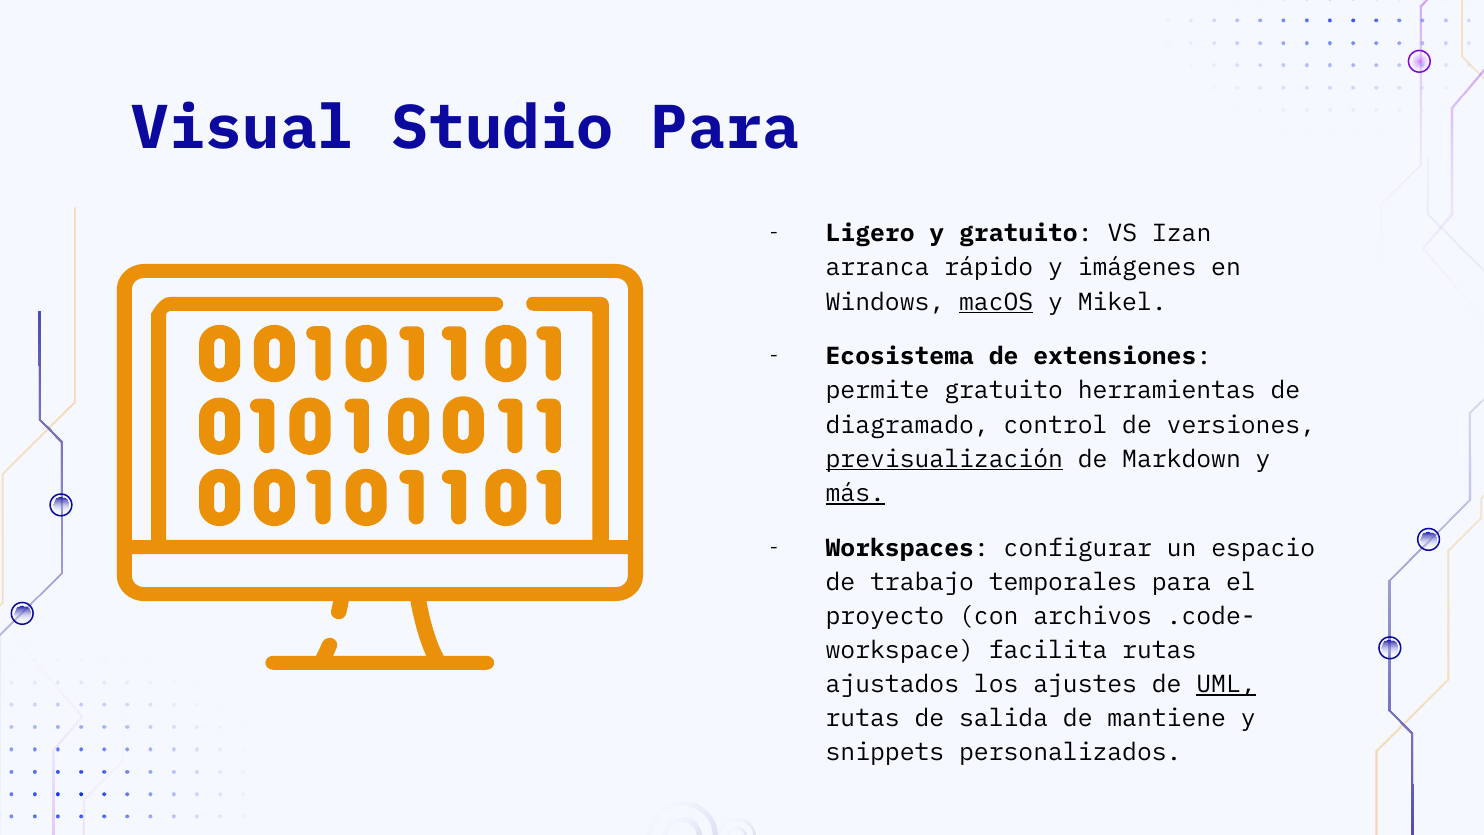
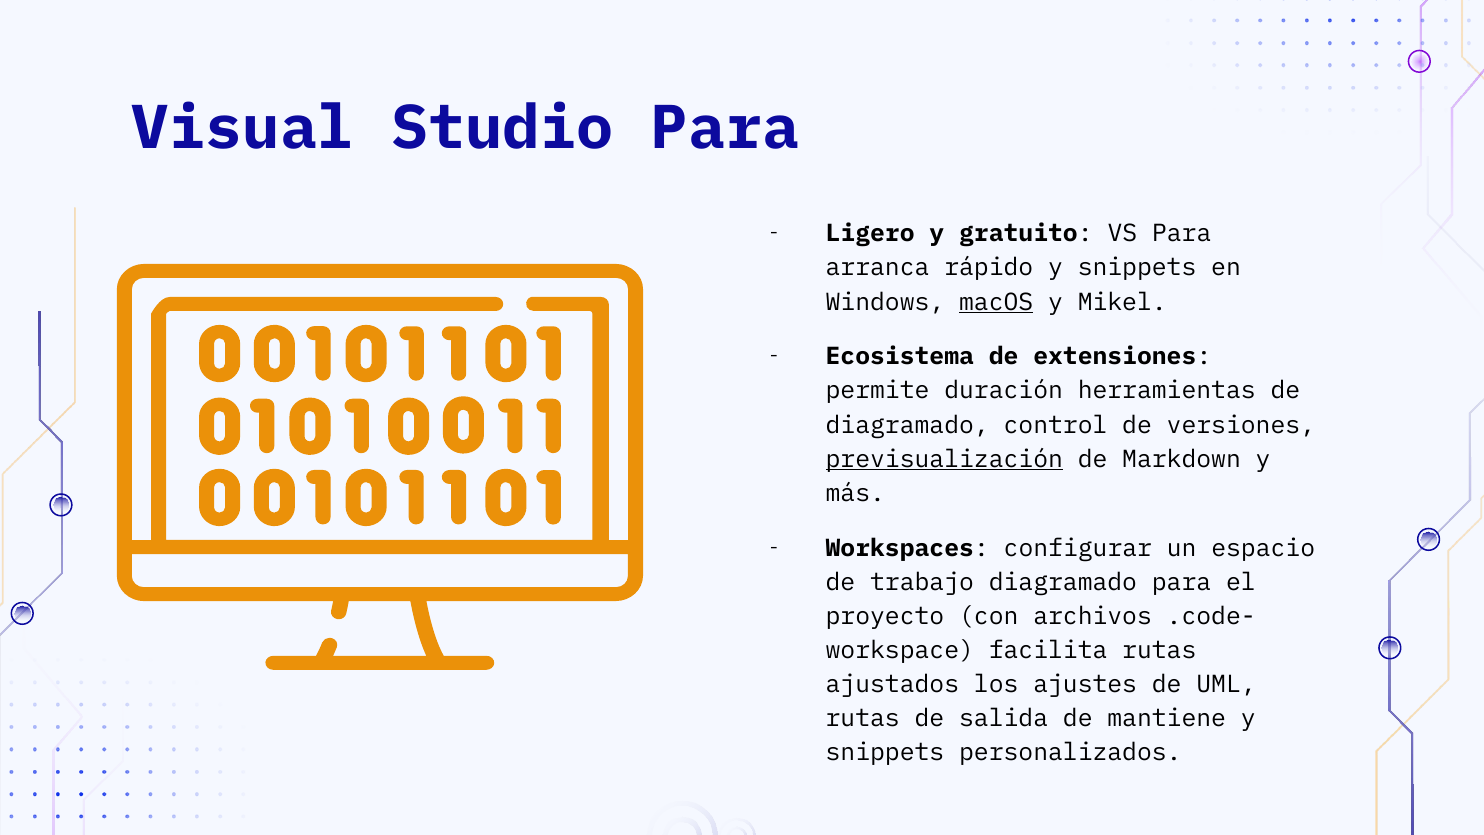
VS Izan: Izan -> Para
rápido y imágenes: imágenes -> snippets
permite gratuito: gratuito -> duración
más underline: present -> none
trabajo temporales: temporales -> diagramado
UML underline: present -> none
